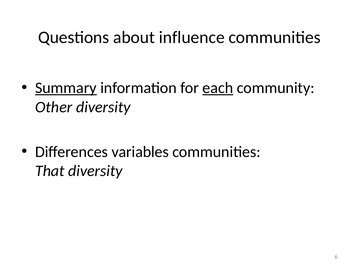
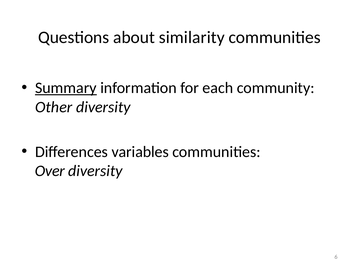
influence: influence -> similarity
each underline: present -> none
That: That -> Over
